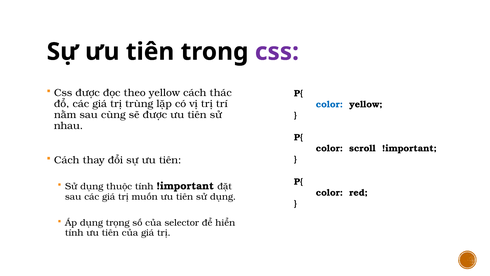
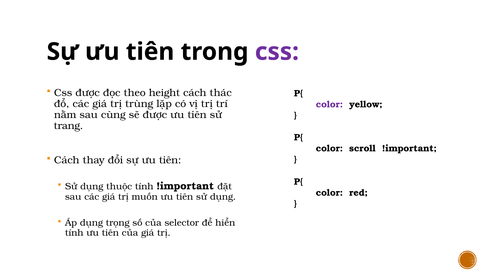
theo yellow: yellow -> height
color at (329, 104) colour: blue -> purple
nhau: nhau -> trang
